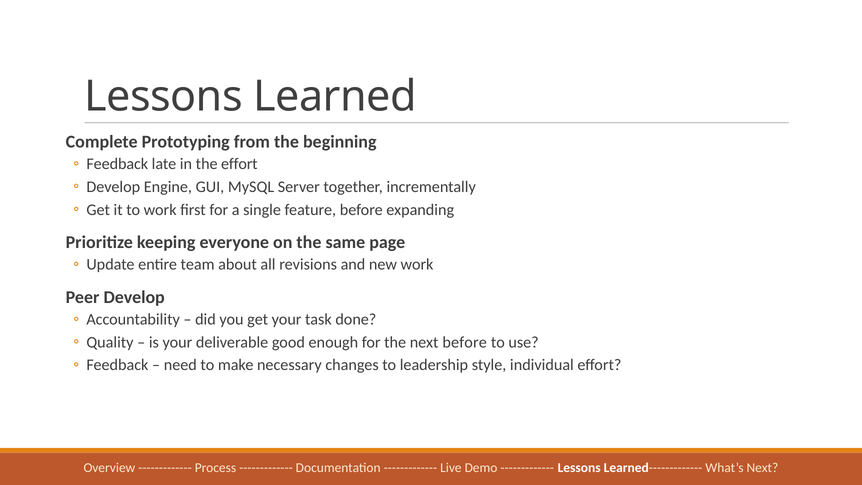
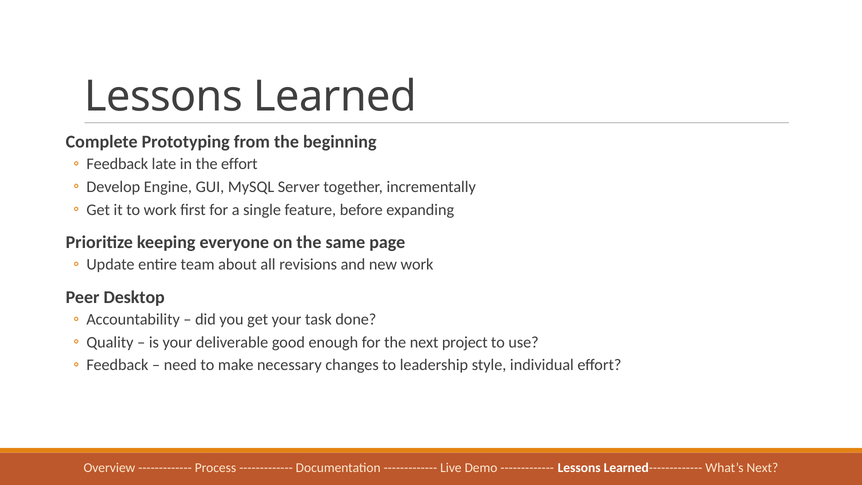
Peer Develop: Develop -> Desktop
next before: before -> project
